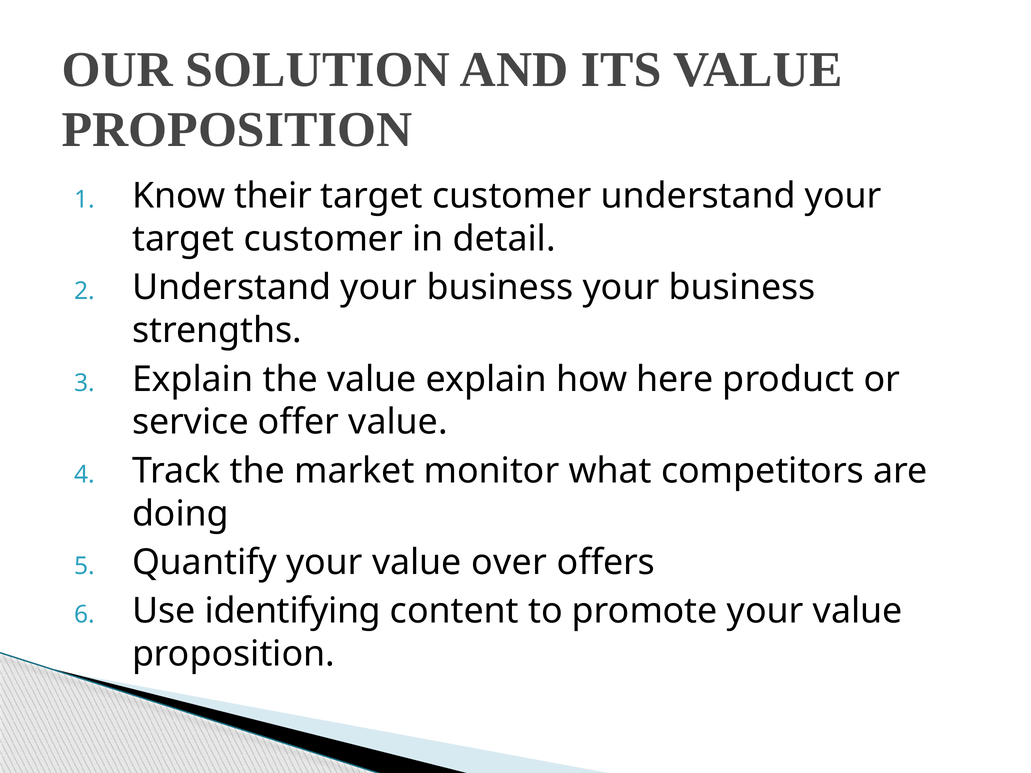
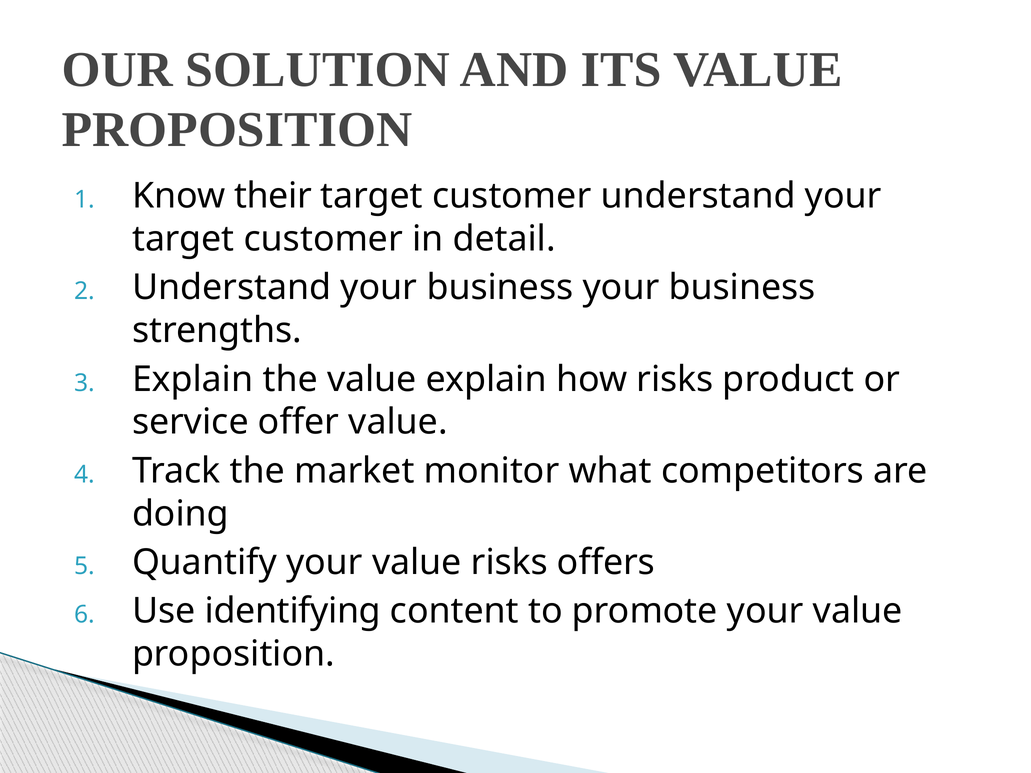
how here: here -> risks
value over: over -> risks
